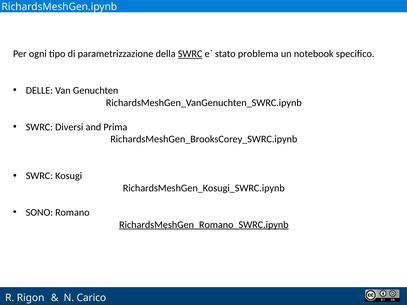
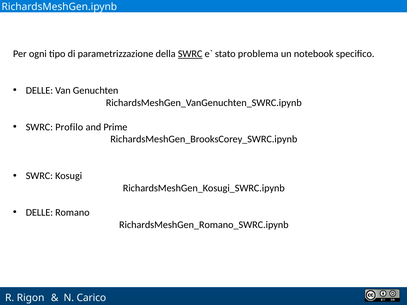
Diversi: Diversi -> Profilo
Prima: Prima -> Prime
SONO at (39, 213): SONO -> DELLE
RichardsMeshGen_Romano_SWRC.ipynb underline: present -> none
